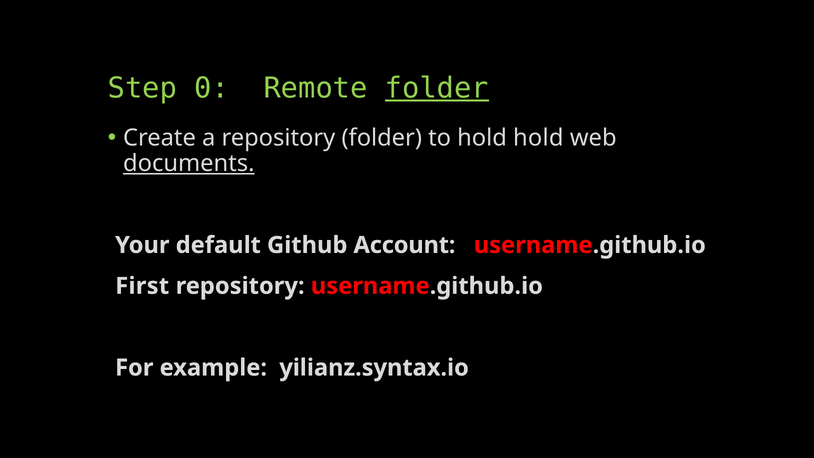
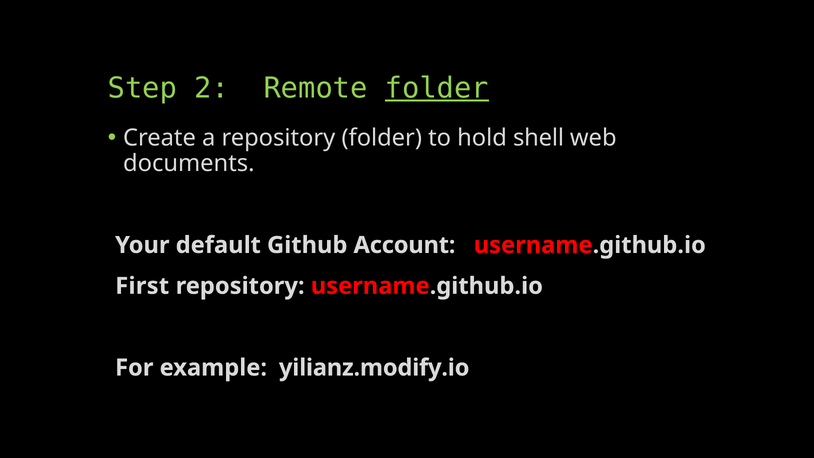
0: 0 -> 2
hold hold: hold -> shell
documents underline: present -> none
yilianz.syntax.io: yilianz.syntax.io -> yilianz.modify.io
